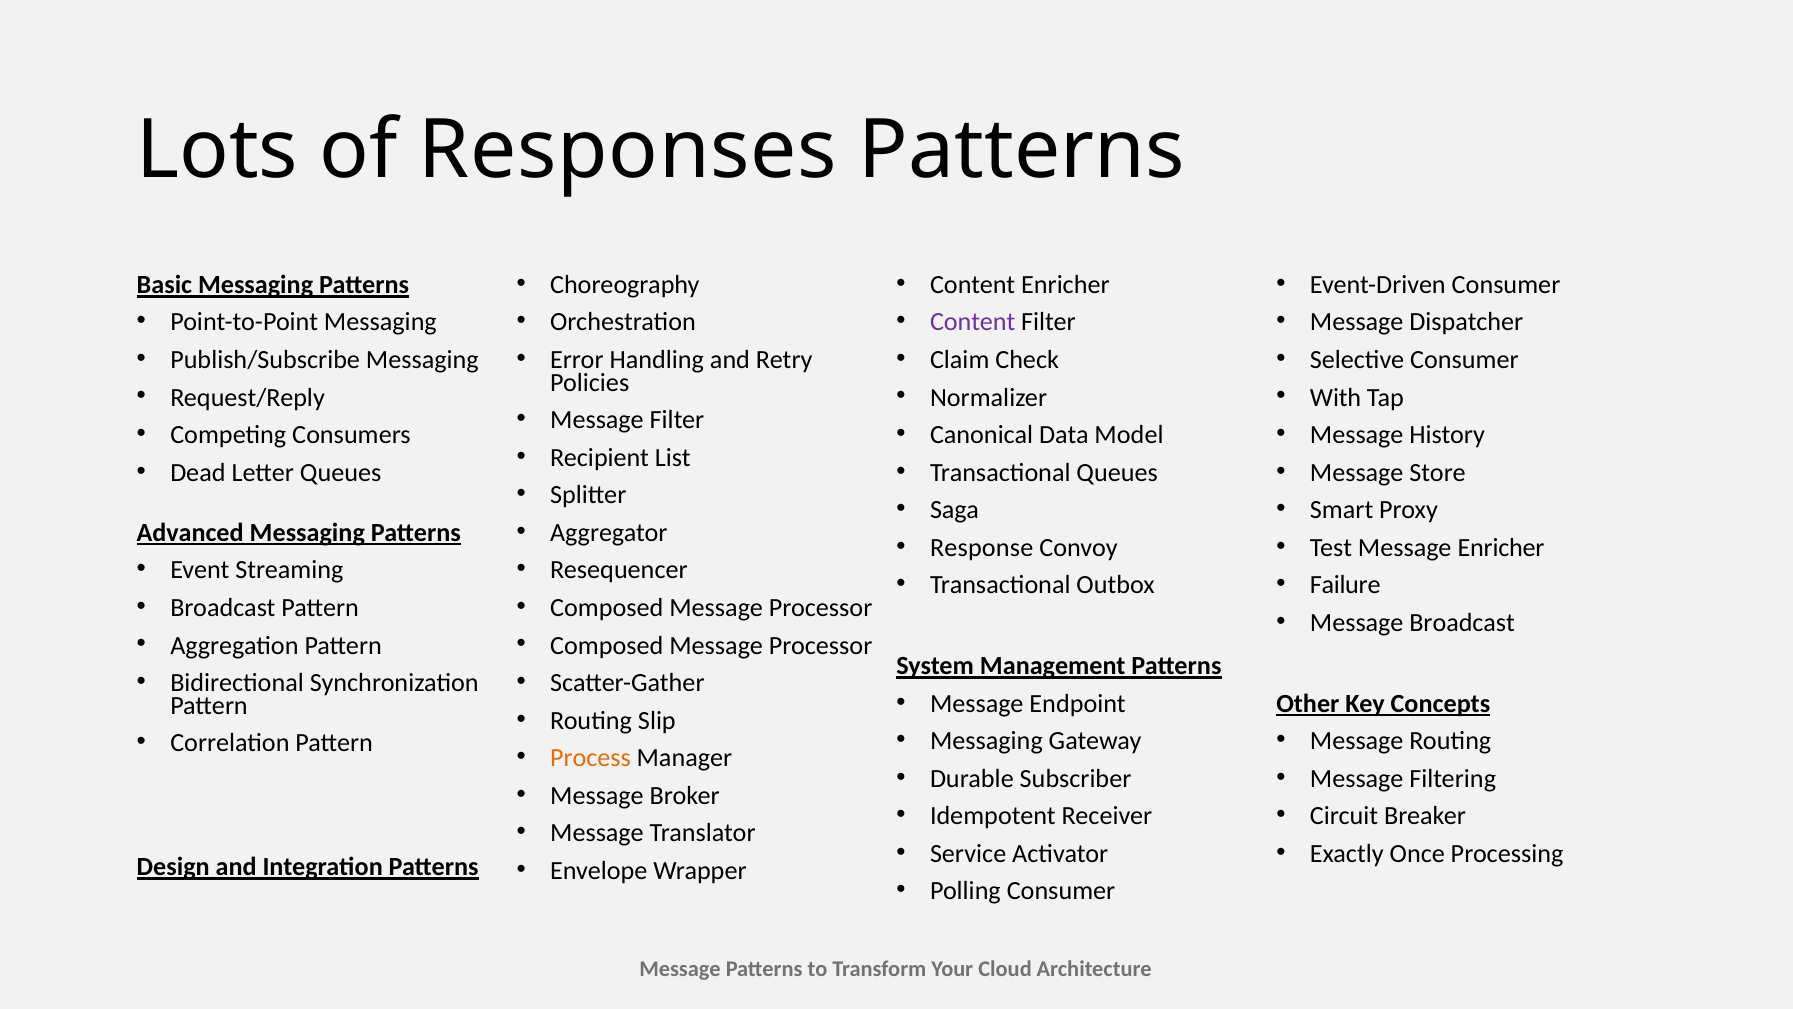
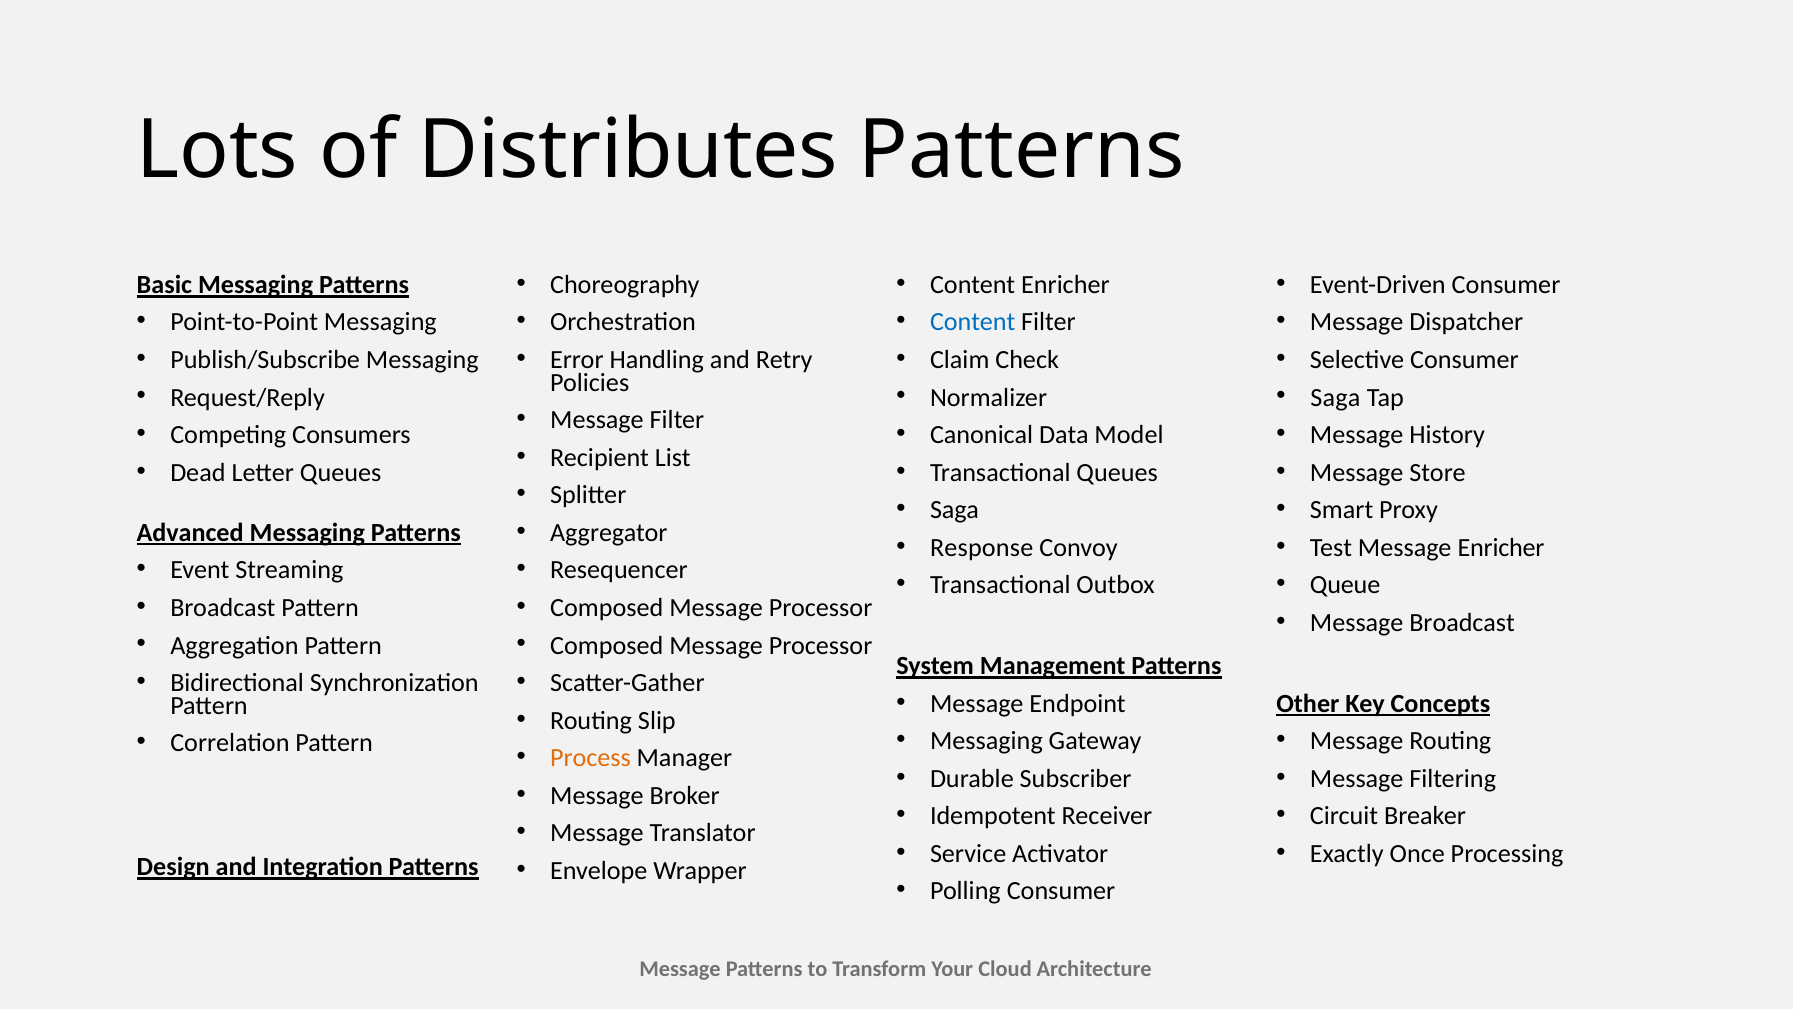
Responses: Responses -> Distributes
Content at (973, 322) colour: purple -> blue
With at (1336, 397): With -> Saga
Failure: Failure -> Queue
